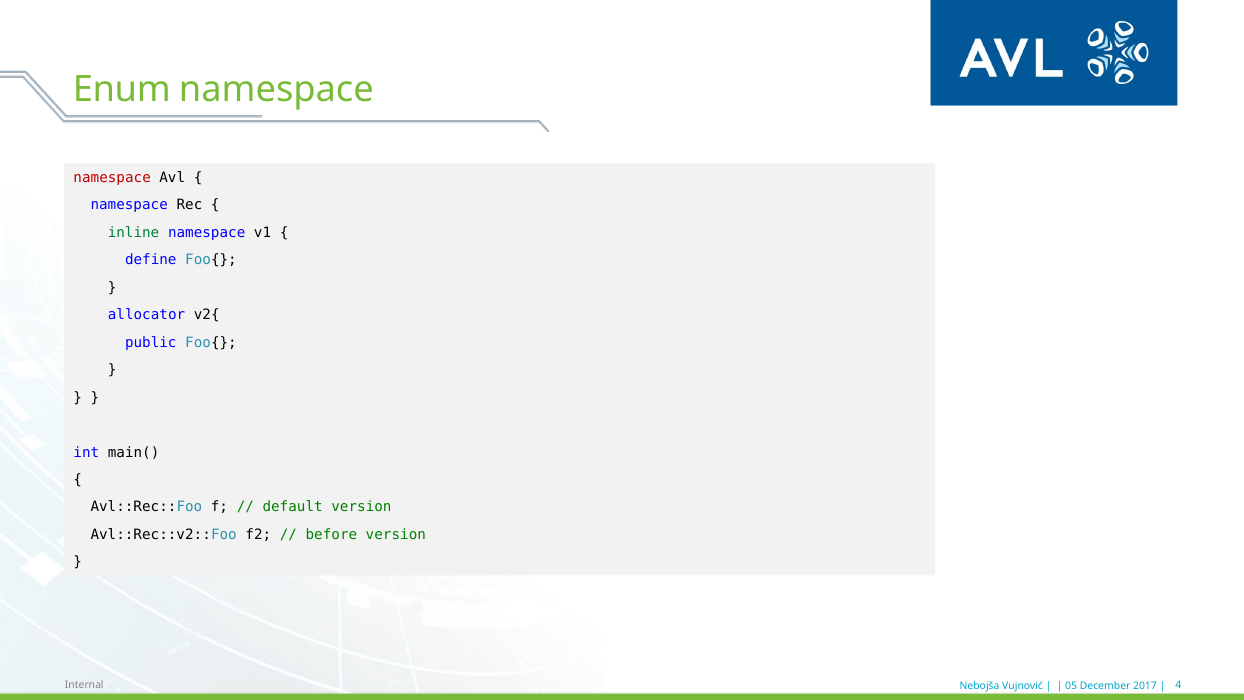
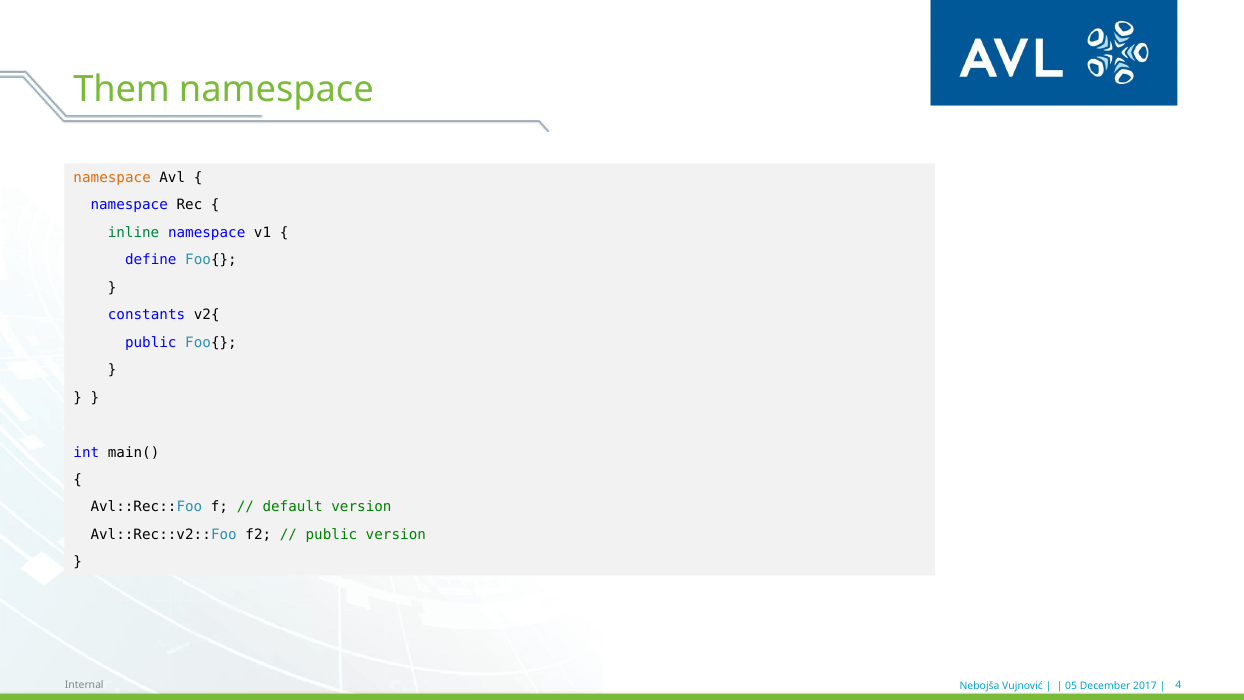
Enum: Enum -> Them
namespace at (112, 177) colour: red -> orange
allocator: allocator -> constants
before at (331, 535): before -> public
